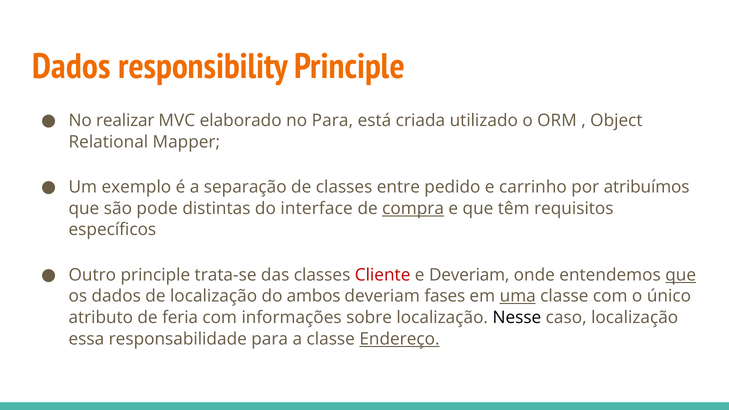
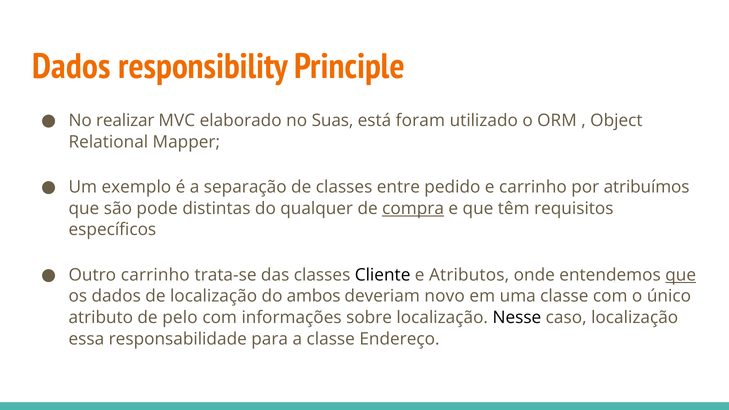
no Para: Para -> Suas
criada: criada -> foram
interface: interface -> qualquer
Outro principle: principle -> carrinho
Cliente colour: red -> black
e Deveriam: Deveriam -> Atributos
fases: fases -> novo
uma underline: present -> none
feria: feria -> pelo
Endereço underline: present -> none
